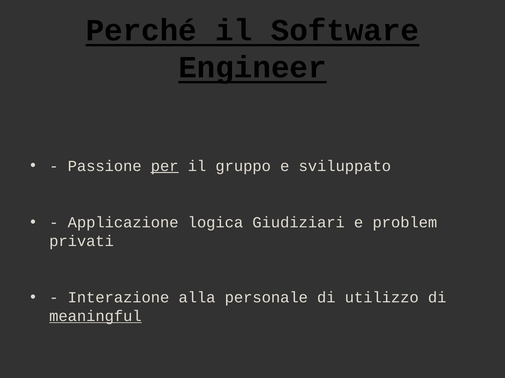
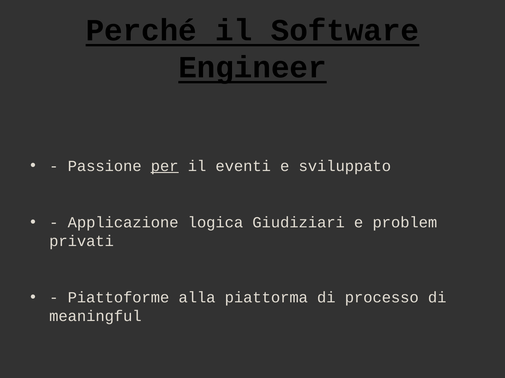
gruppo: gruppo -> eventi
Interazione: Interazione -> Piattoforme
personale: personale -> piattorma
utilizzo: utilizzo -> processo
meaningful underline: present -> none
